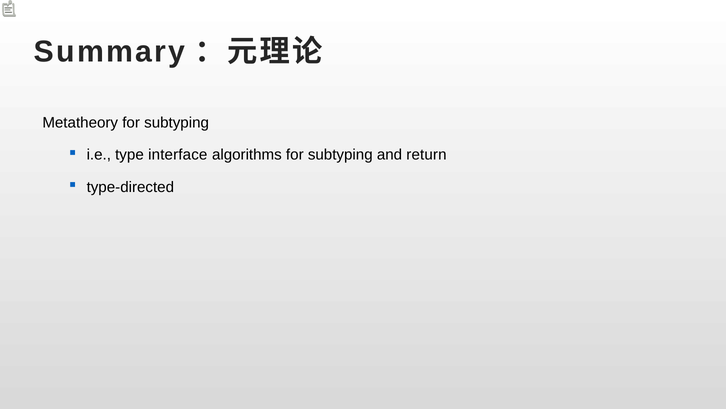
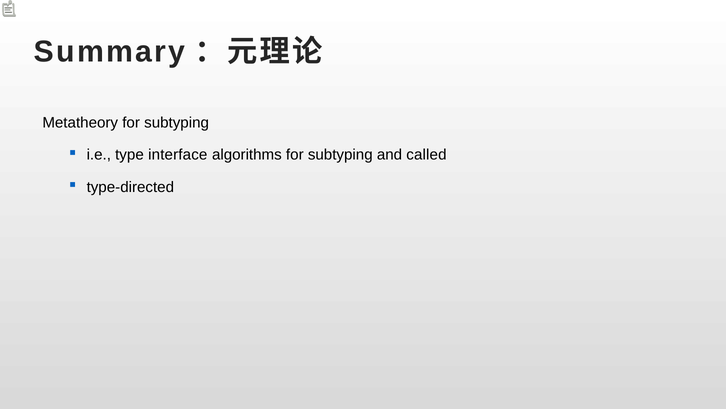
return: return -> called
